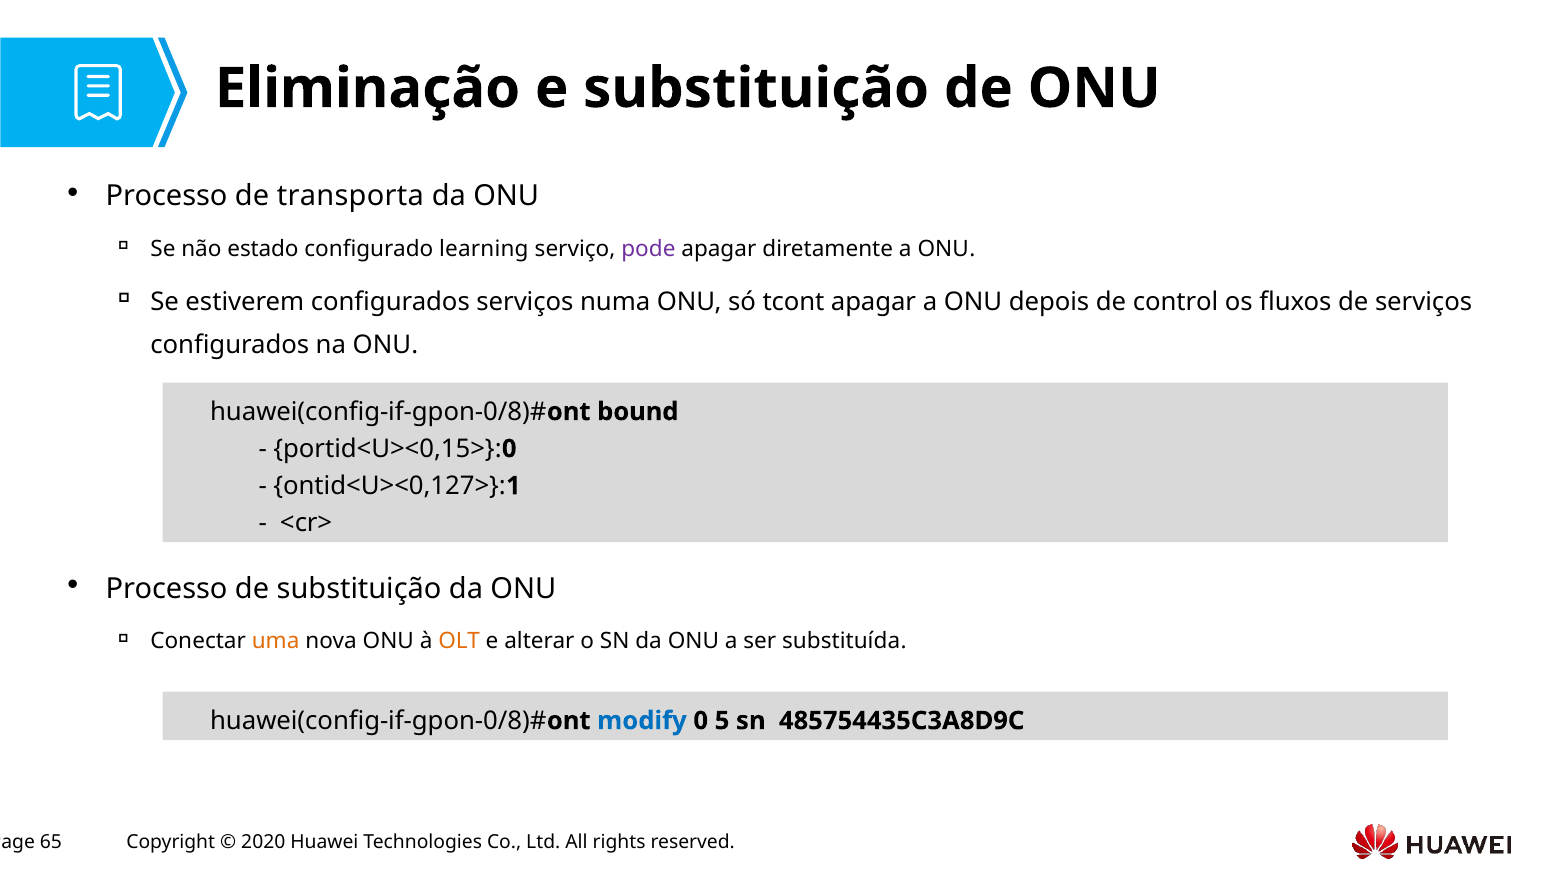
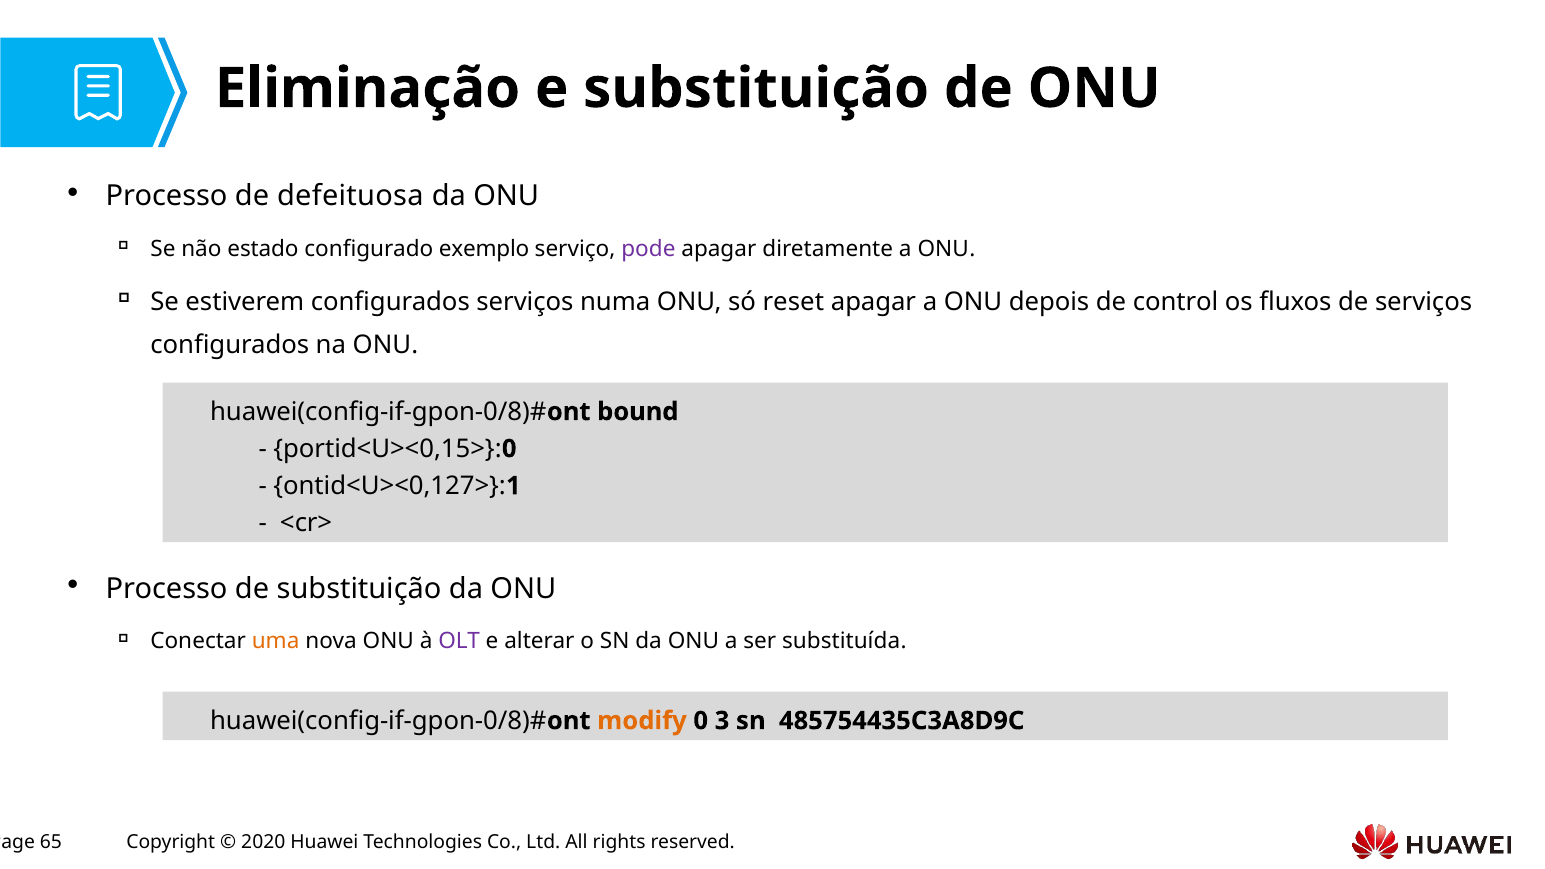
transporta: transporta -> defeituosa
learning: learning -> exemplo
tcont: tcont -> reset
OLT colour: orange -> purple
modify colour: blue -> orange
5: 5 -> 3
